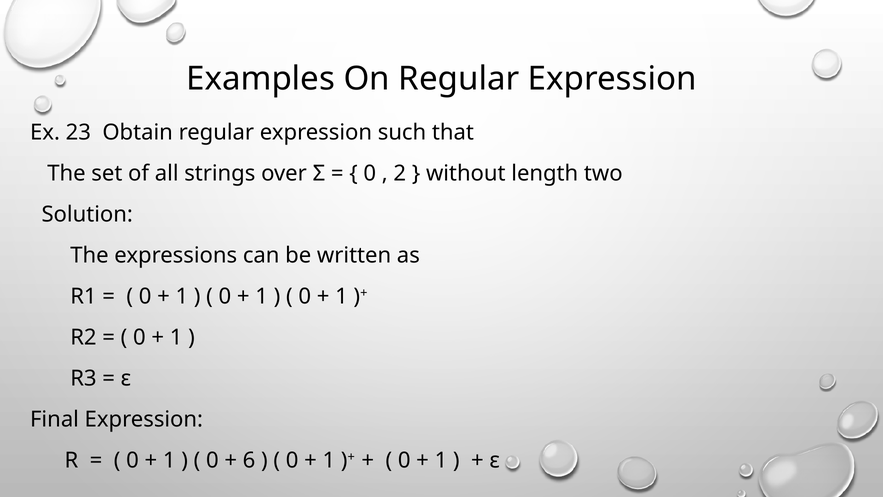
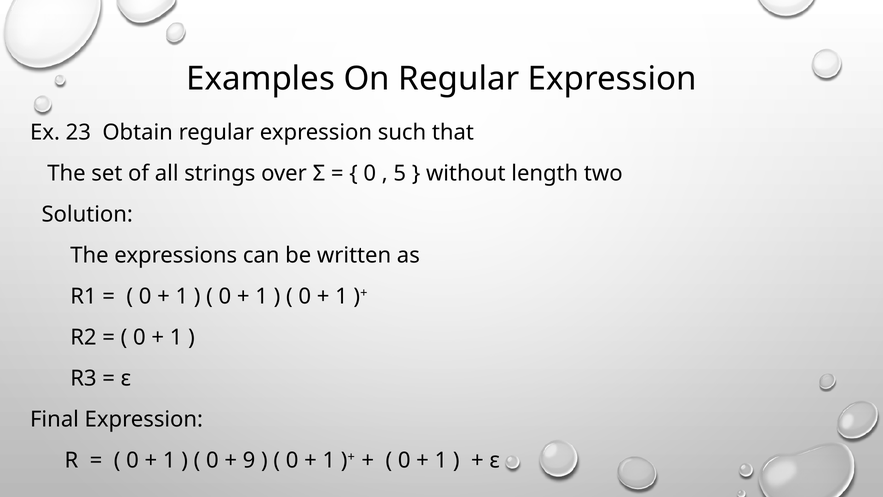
2: 2 -> 5
6: 6 -> 9
